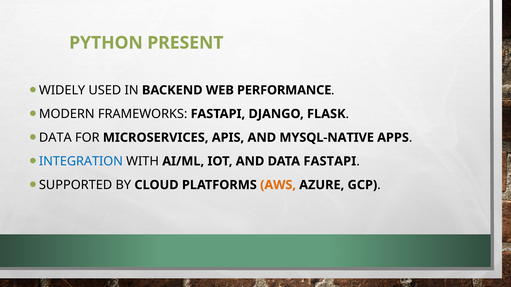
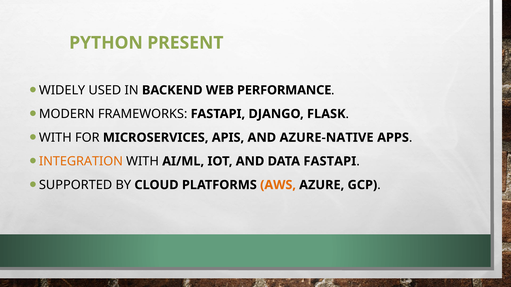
DATA at (55, 138): DATA -> WITH
MYSQL-NATIVE: MYSQL-NATIVE -> AZURE-NATIVE
INTEGRATION colour: blue -> orange
